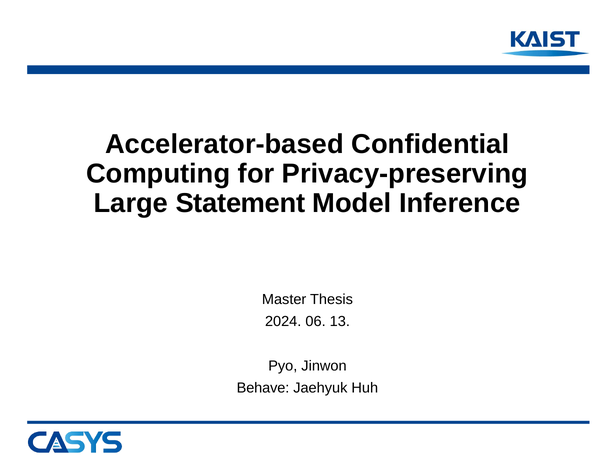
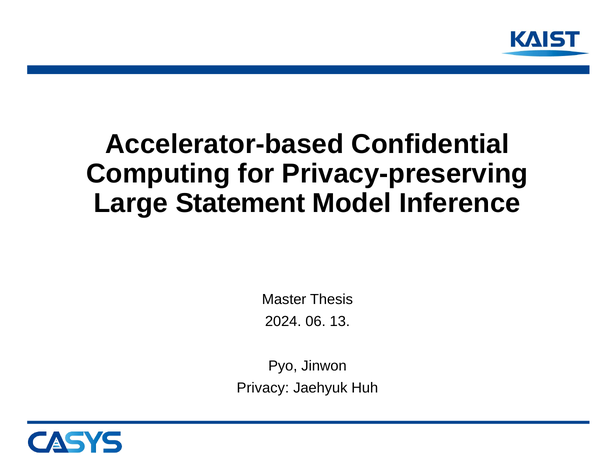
Behave: Behave -> Privacy
